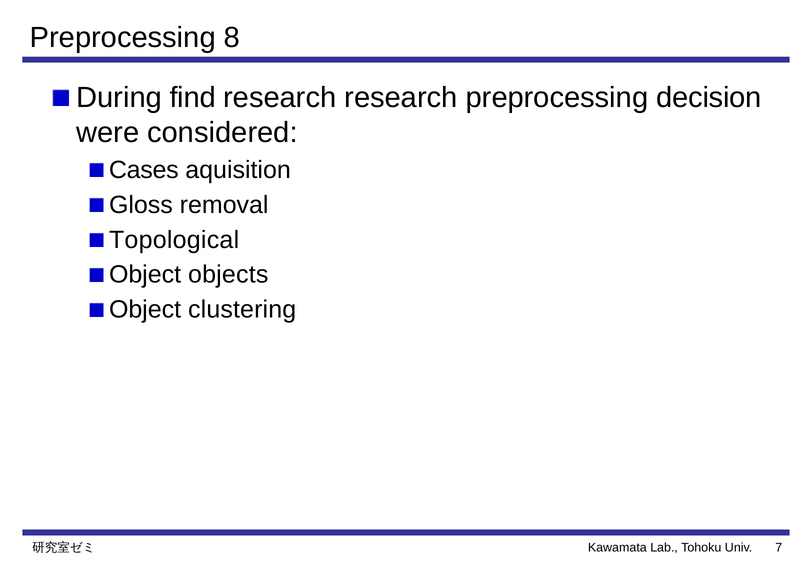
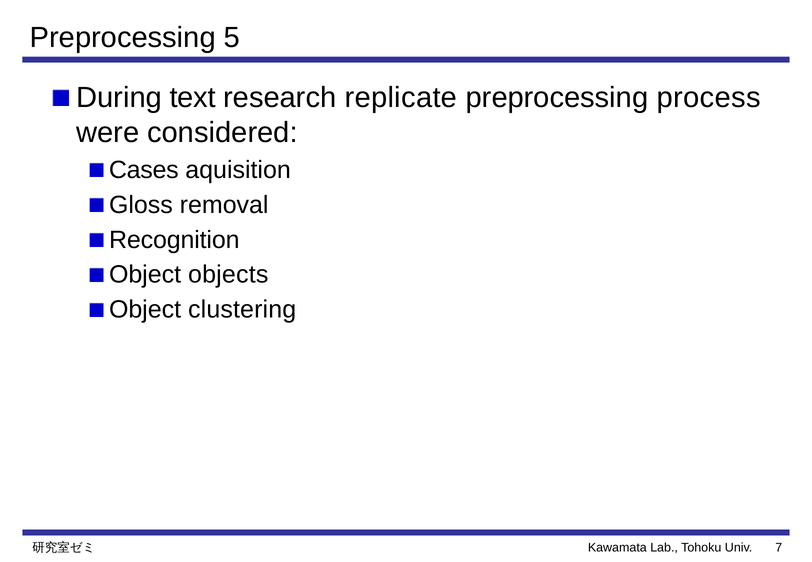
8: 8 -> 5
find: find -> text
research research: research -> replicate
decision: decision -> process
Topological: Topological -> Recognition
